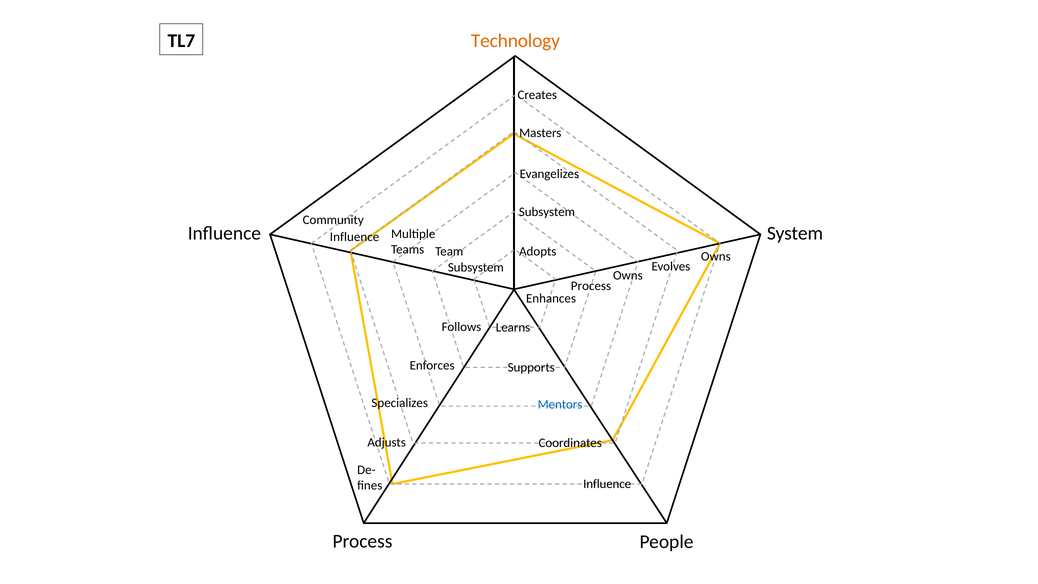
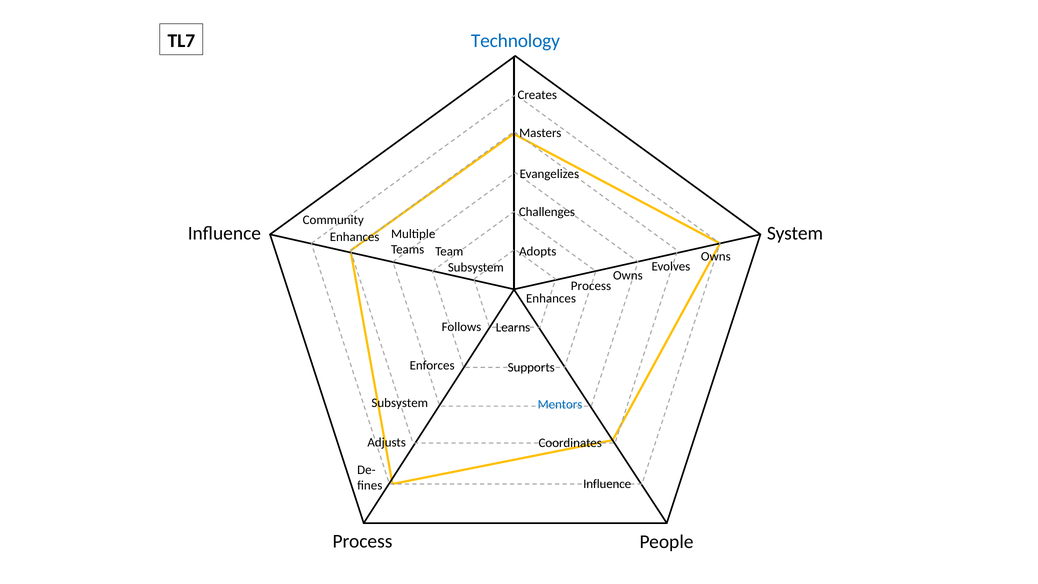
Technology colour: orange -> blue
Subsystem at (547, 212): Subsystem -> Challenges
Influence at (355, 237): Influence -> Enhances
Specializes at (400, 403): Specializes -> Subsystem
